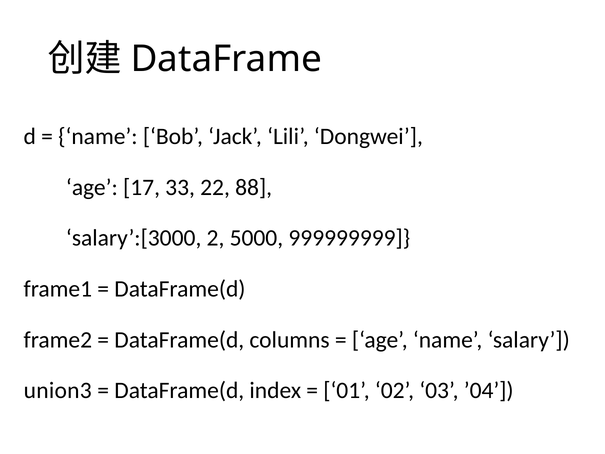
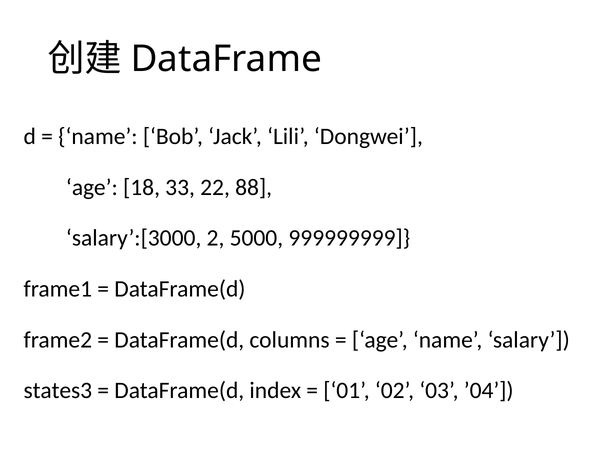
17: 17 -> 18
union3: union3 -> states3
